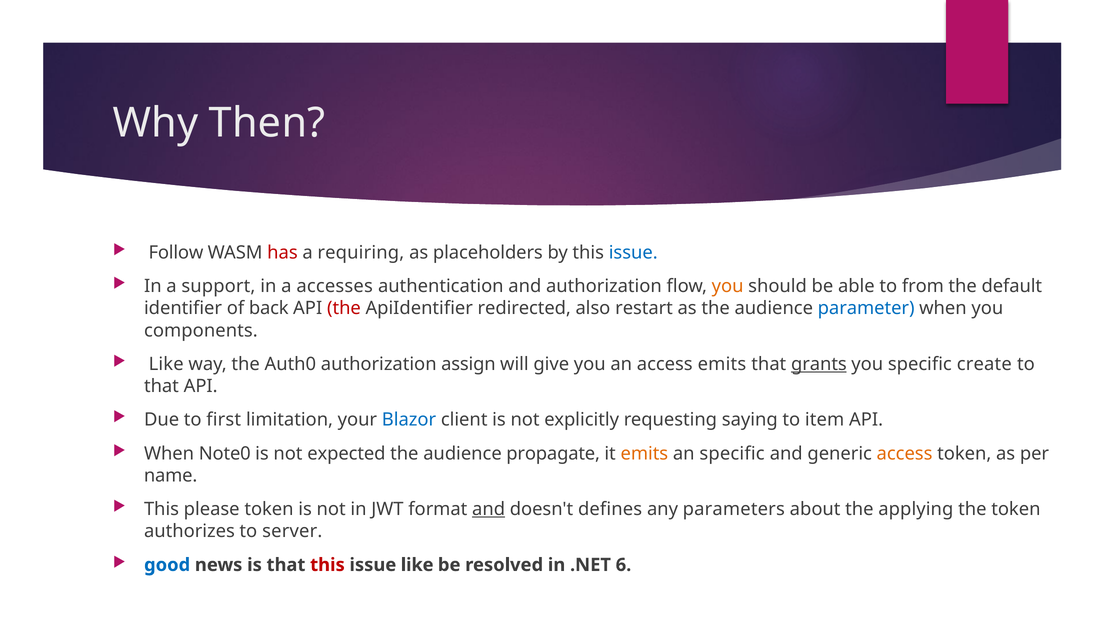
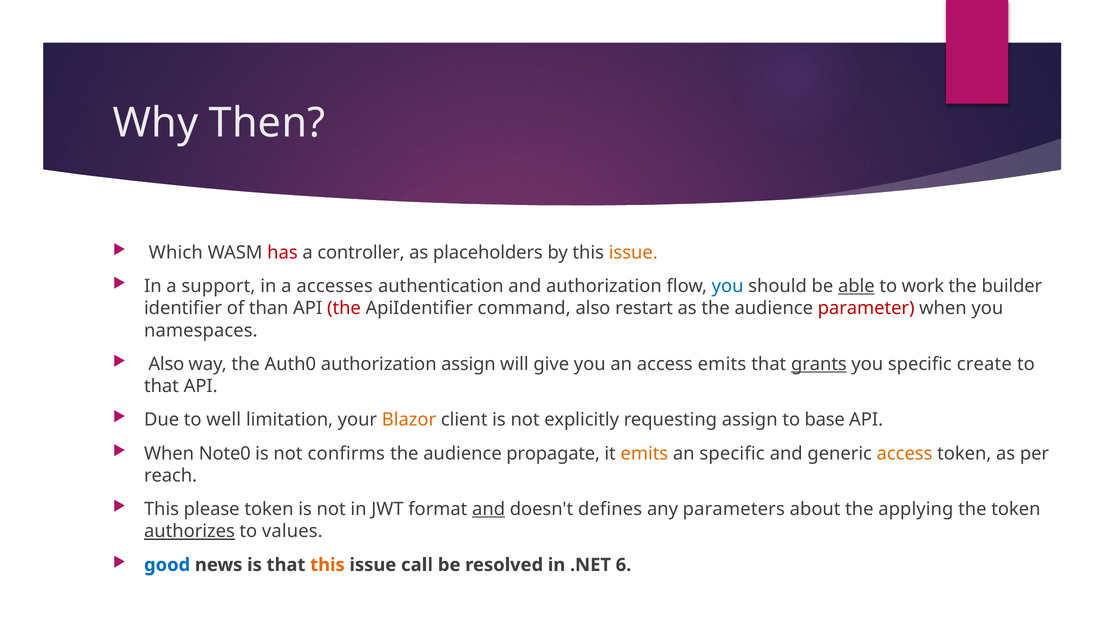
Follow: Follow -> Which
requiring: requiring -> controller
issue at (633, 252) colour: blue -> orange
you at (728, 286) colour: orange -> blue
able underline: none -> present
from: from -> work
default: default -> builder
back: back -> than
redirected: redirected -> command
parameter colour: blue -> red
components: components -> namespaces
Like at (166, 364): Like -> Also
first: first -> well
Blazor colour: blue -> orange
requesting saying: saying -> assign
item: item -> base
expected: expected -> confirms
name: name -> reach
authorizes underline: none -> present
server: server -> values
this at (327, 565) colour: red -> orange
issue like: like -> call
